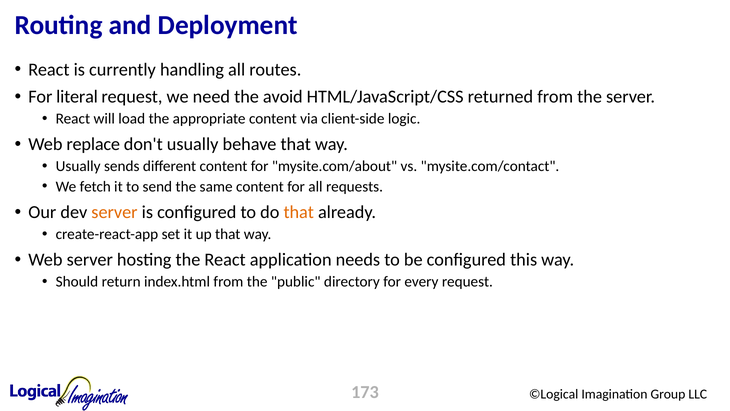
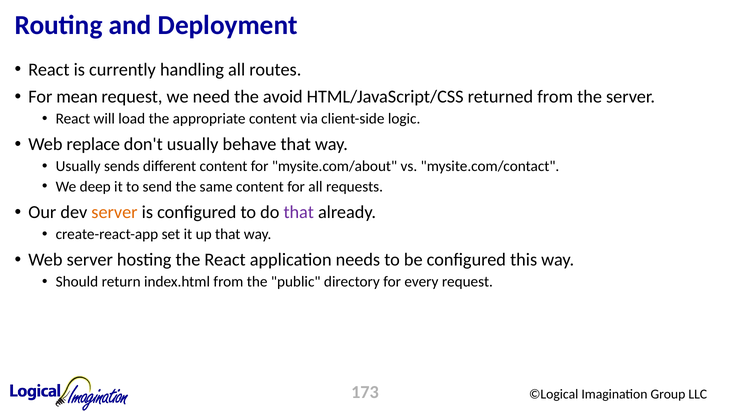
literal: literal -> mean
fetch: fetch -> deep
that at (299, 212) colour: orange -> purple
